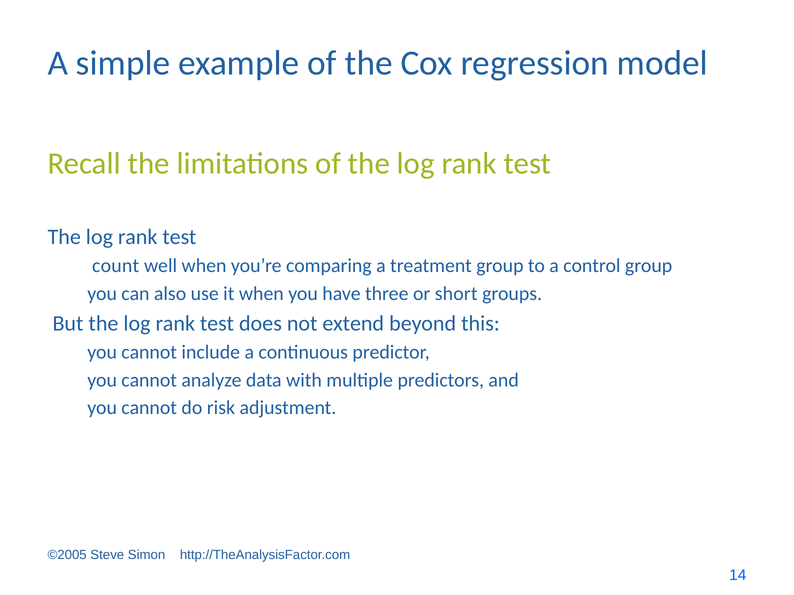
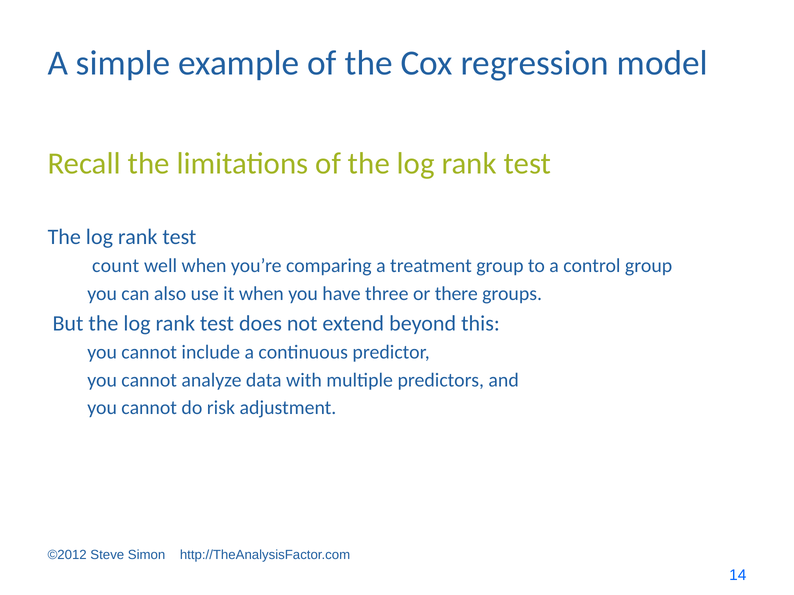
short: short -> there
©2005: ©2005 -> ©2012
